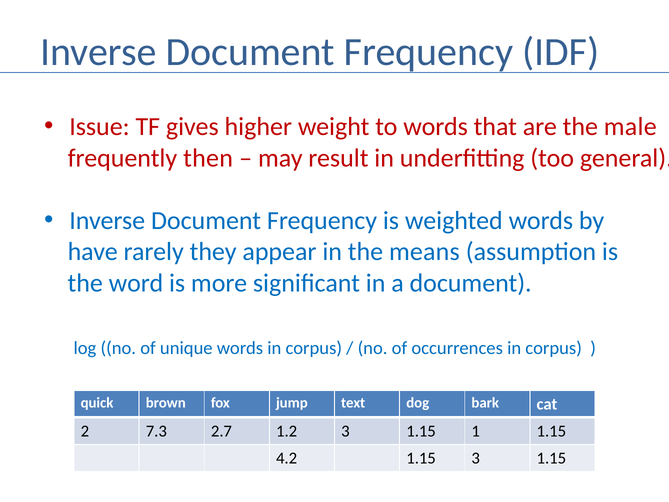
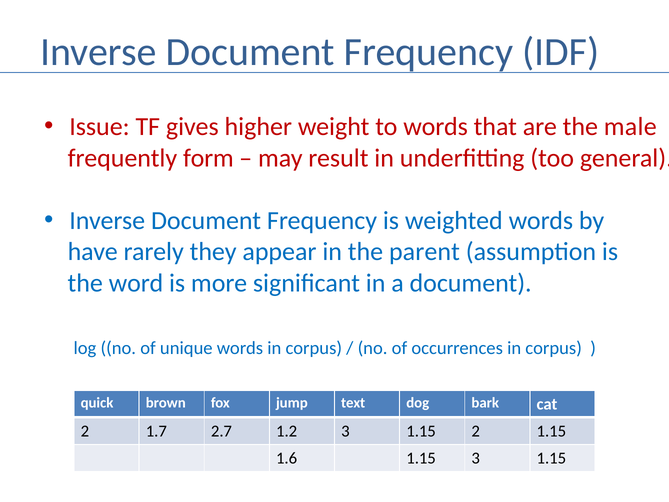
then: then -> form
means: means -> parent
7.3: 7.3 -> 1.7
1.15 1: 1 -> 2
4.2: 4.2 -> 1.6
